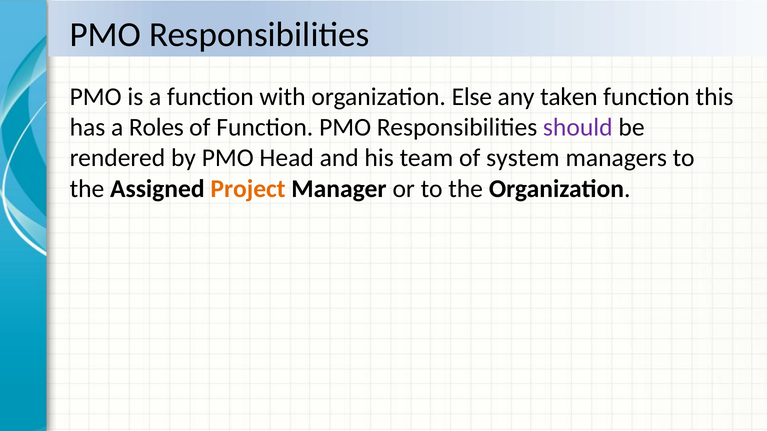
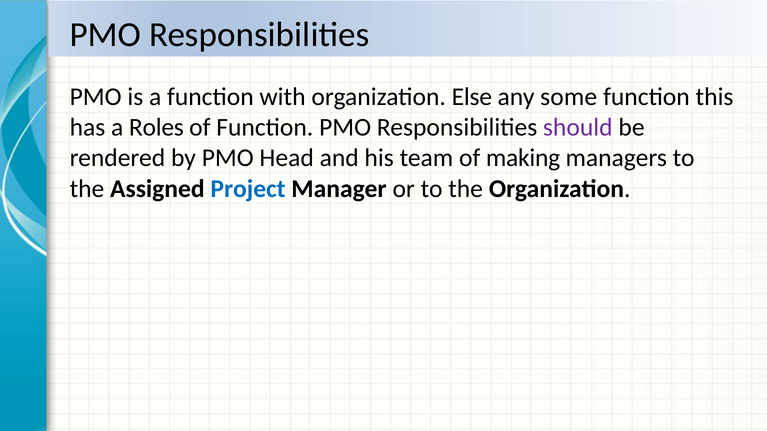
taken: taken -> some
system: system -> making
Project colour: orange -> blue
